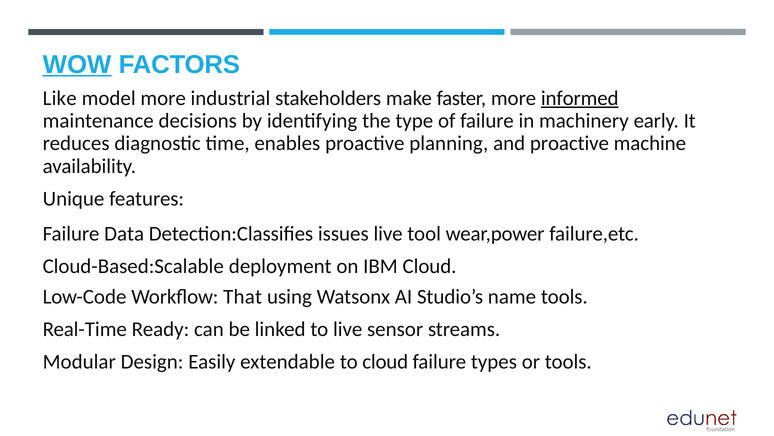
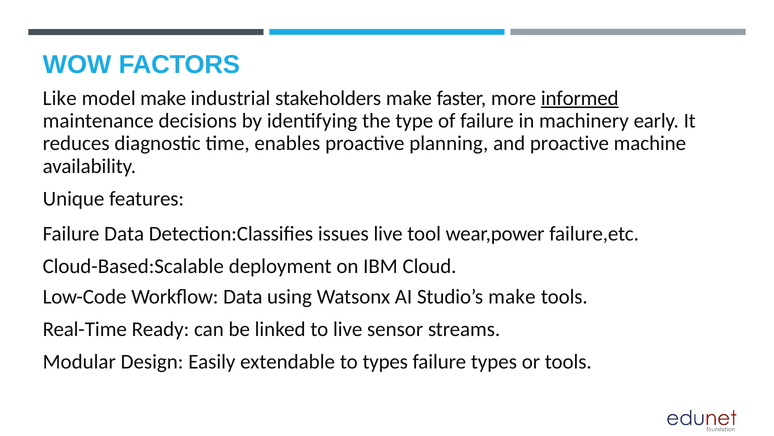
WOW underline: present -> none
model more: more -> make
Workflow That: That -> Data
Studio’s name: name -> make
to cloud: cloud -> types
